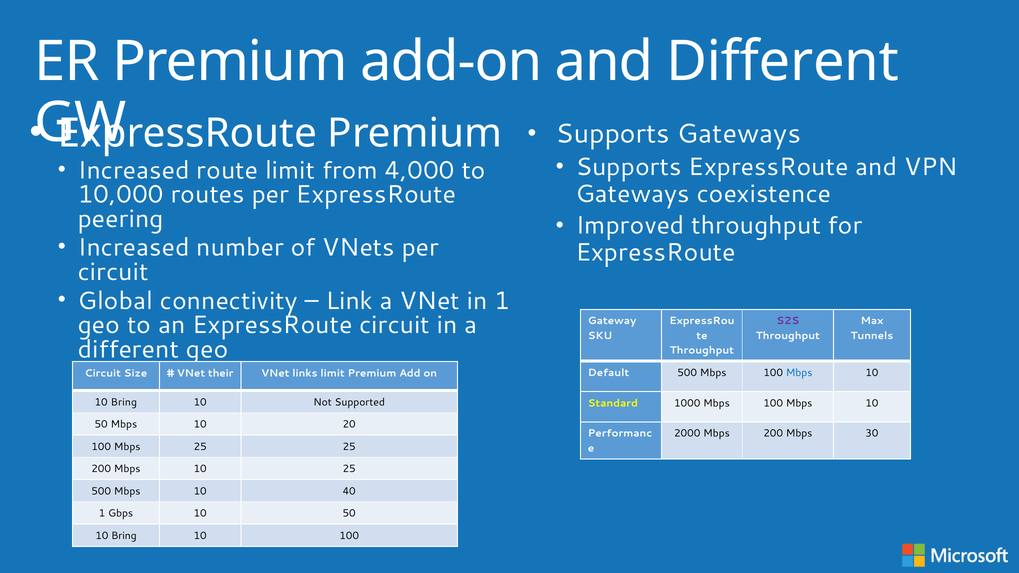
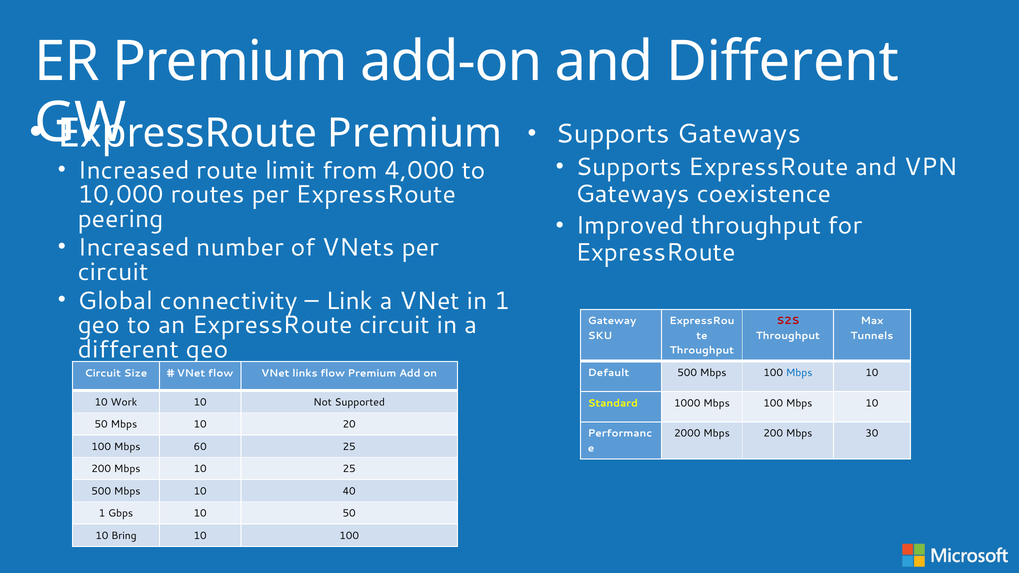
S2S colour: purple -> red
VNet their: their -> flow
links limit: limit -> flow
Bring at (124, 402): Bring -> Work
Mbps 25: 25 -> 60
